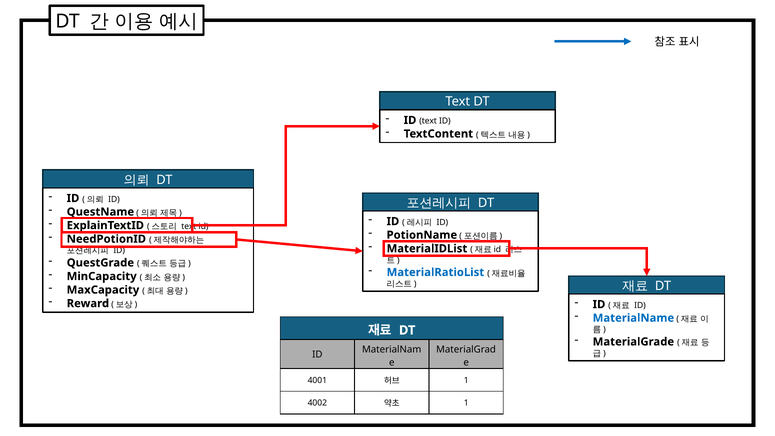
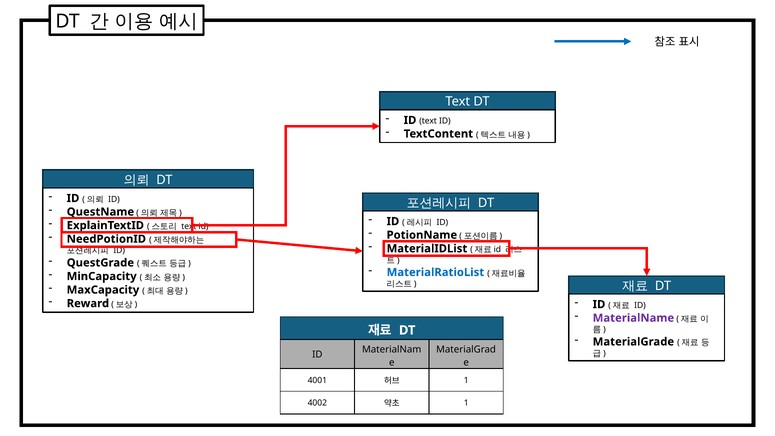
MaterialName colour: blue -> purple
